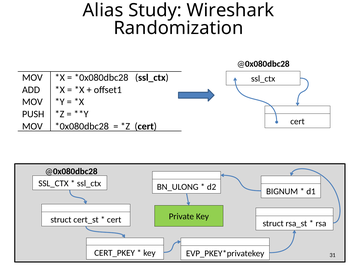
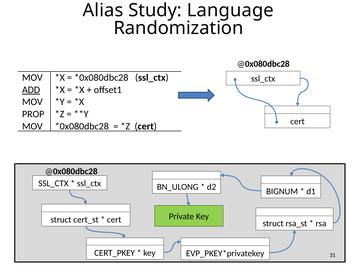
Wireshark: Wireshark -> Language
ADD underline: none -> present
PUSH: PUSH -> PROP
